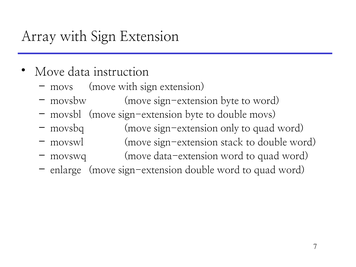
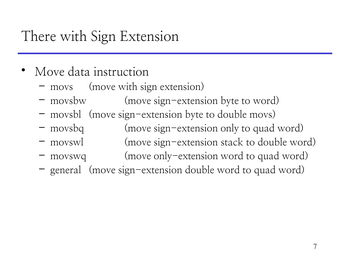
Array: Array -> There
data-extension: data-extension -> only-extension
enlarge: enlarge -> general
